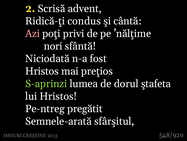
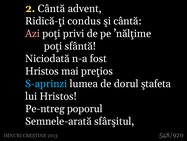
2 Scrisă: Scrisă -> Cântă
nori at (53, 46): nori -> poţi
S-aprinzi colour: light green -> light blue
pregătit: pregătit -> poporul
